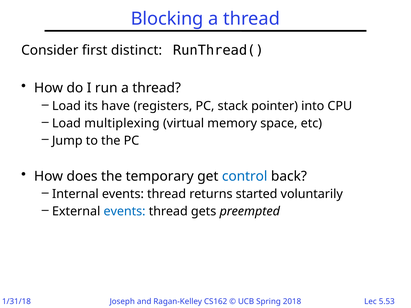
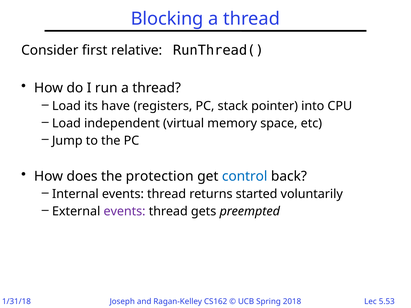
distinct: distinct -> relative
multiplexing: multiplexing -> independent
temporary: temporary -> protection
events at (125, 212) colour: blue -> purple
